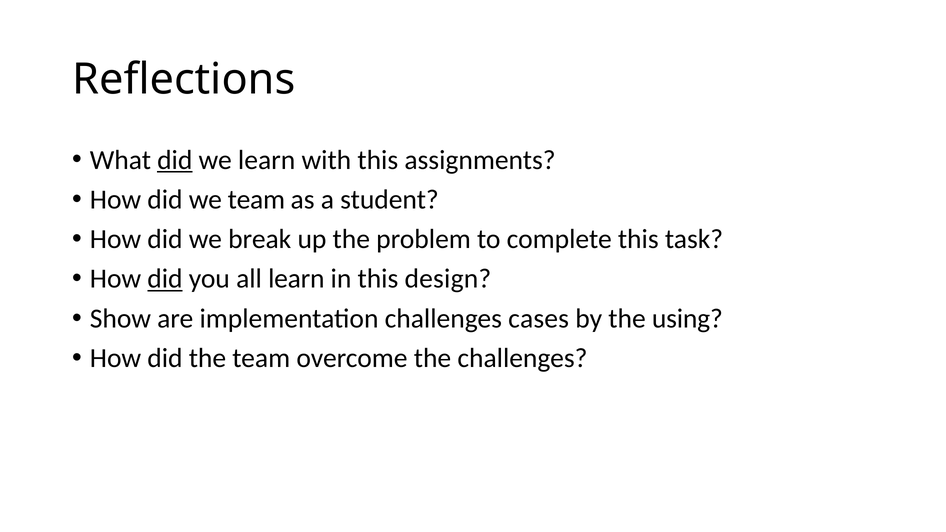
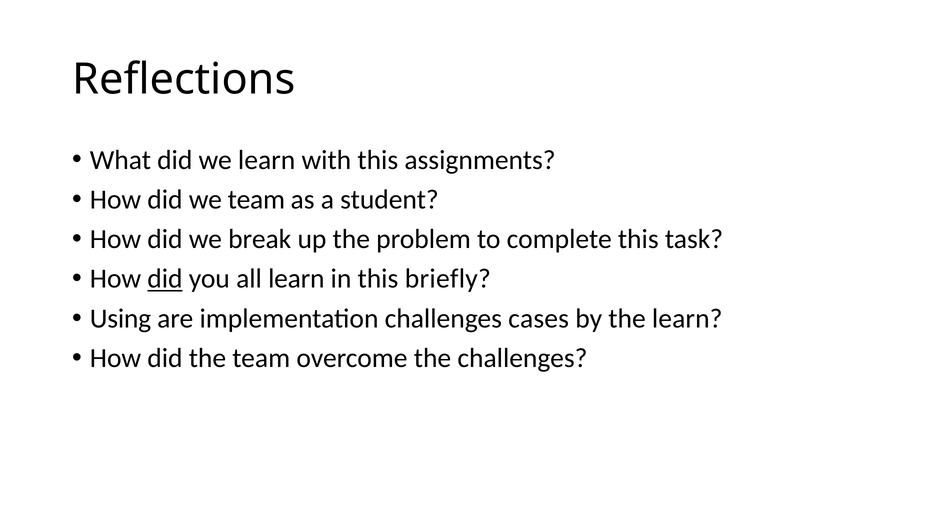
did at (175, 160) underline: present -> none
design: design -> briefly
Show: Show -> Using
the using: using -> learn
